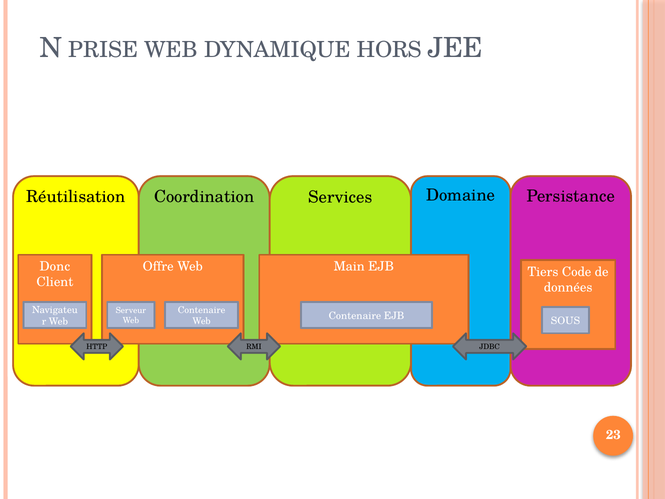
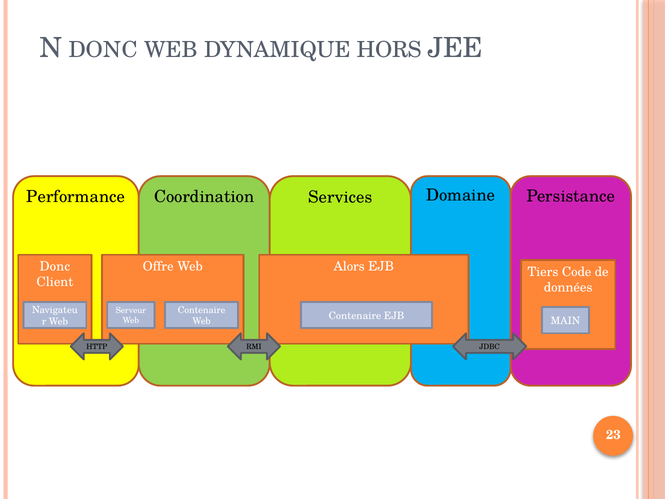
N PRISE: PRISE -> DONC
Réutilisation: Réutilisation -> Performance
Main: Main -> Alors
SOUS: SOUS -> MAIN
